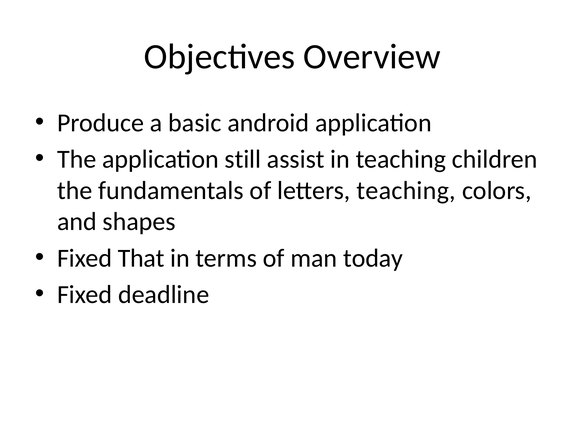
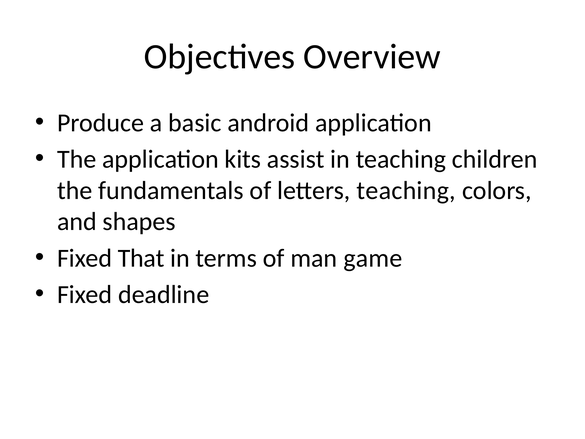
still: still -> kits
today: today -> game
